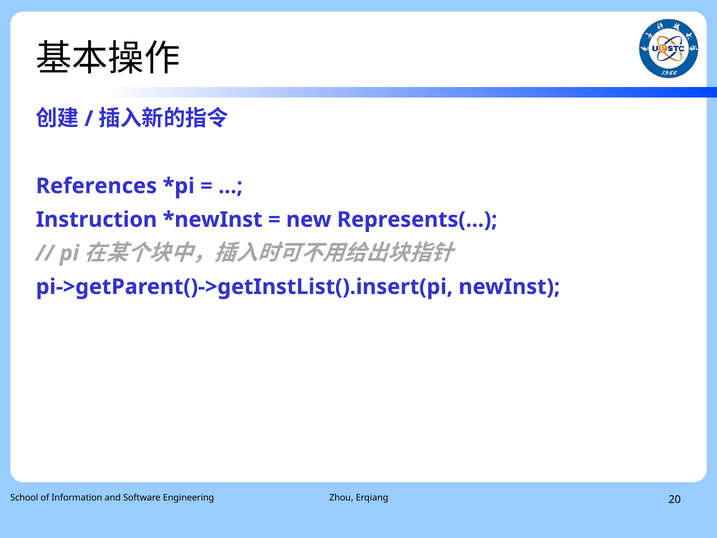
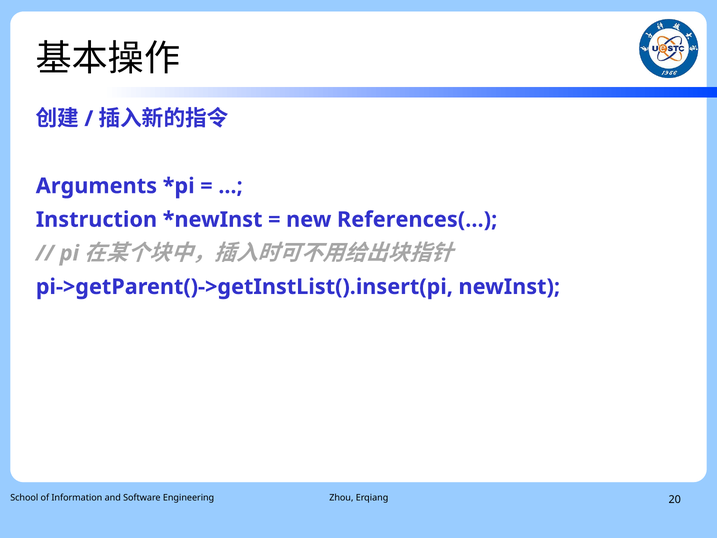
References: References -> Arguments
Represents(: Represents( -> References(
